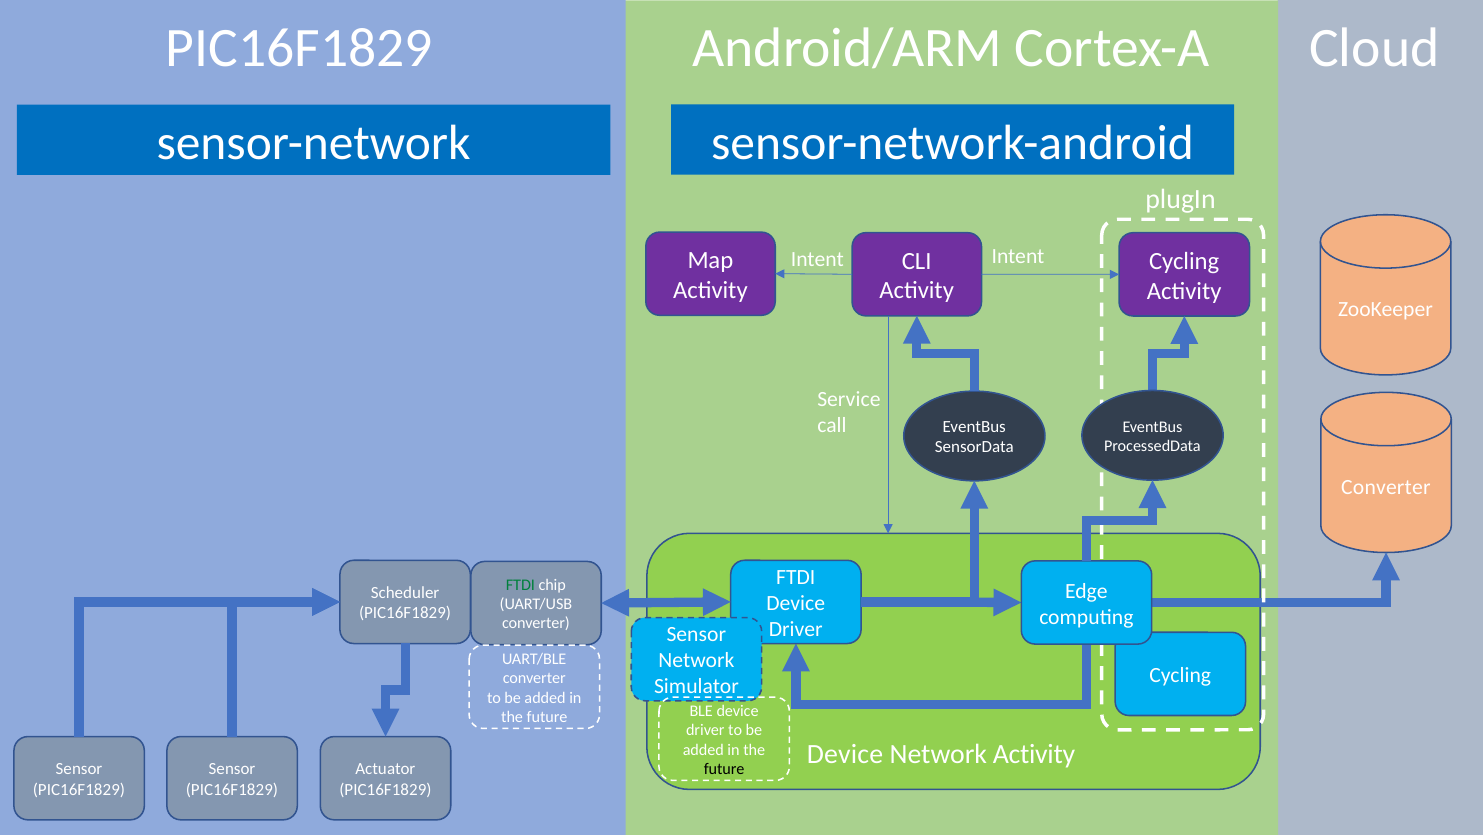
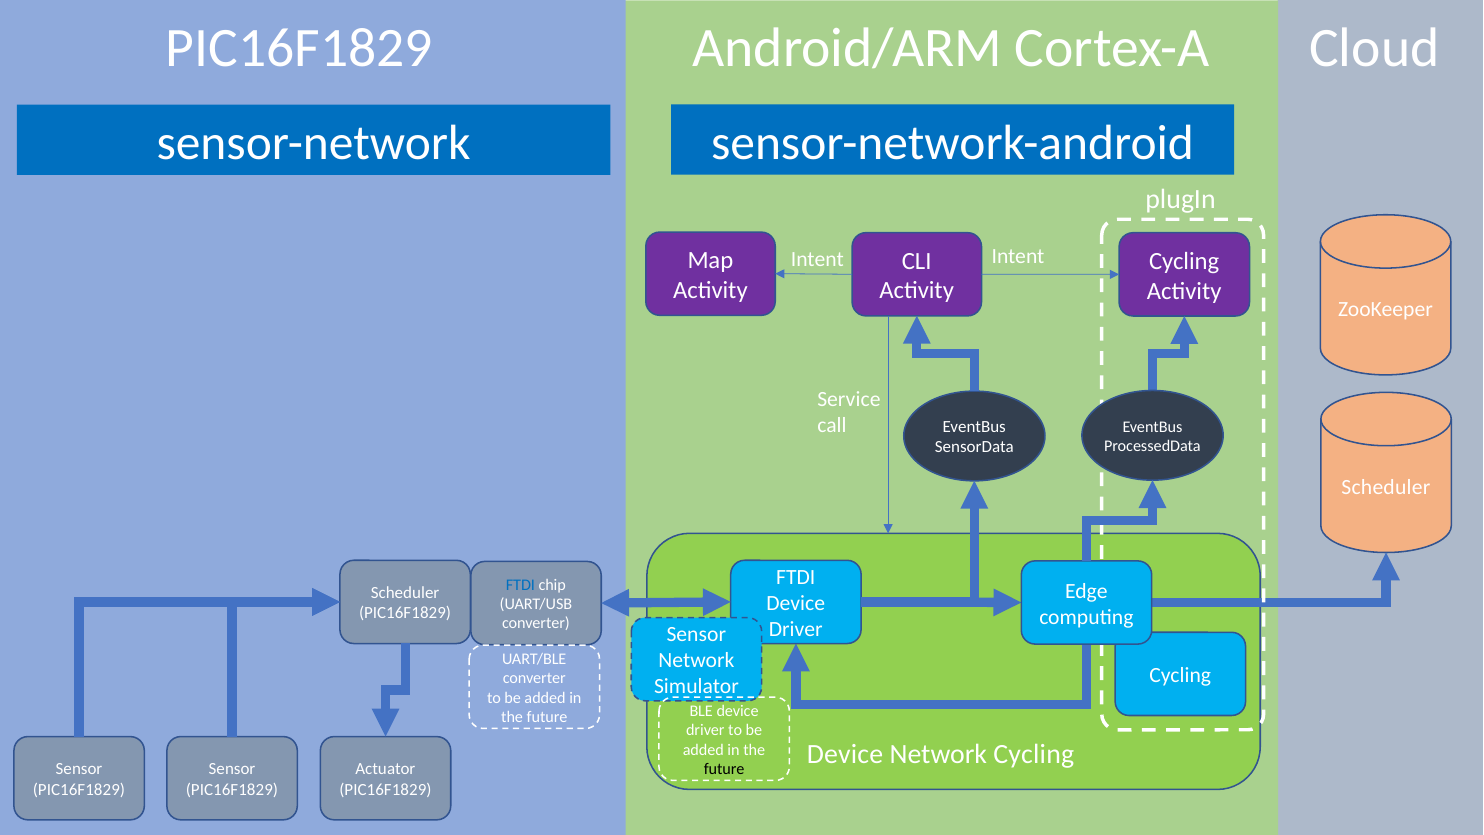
Converter at (1386, 487): Converter -> Scheduler
FTDI at (520, 585) colour: green -> blue
Network Activity: Activity -> Cycling
